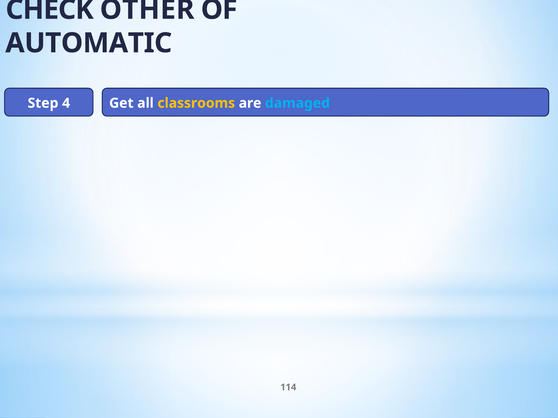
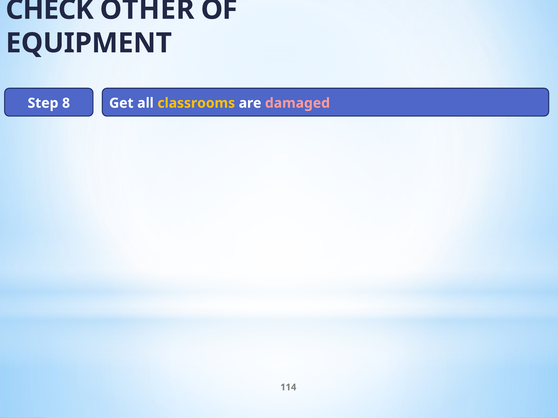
AUTOMATIC: AUTOMATIC -> EQUIPMENT
4: 4 -> 8
damaged colour: light blue -> pink
